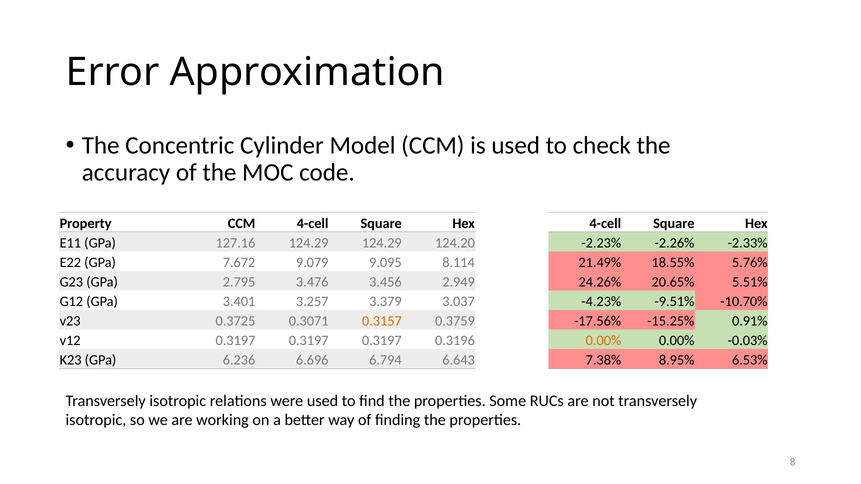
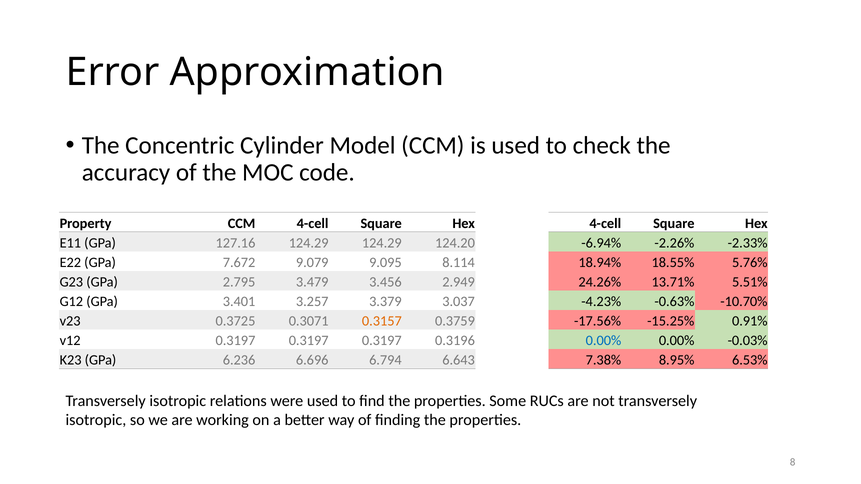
-2.23%: -2.23% -> -6.94%
21.49%: 21.49% -> 18.94%
3.476: 3.476 -> 3.479
20.65%: 20.65% -> 13.71%
-9.51%: -9.51% -> -0.63%
0.00% at (604, 341) colour: orange -> blue
